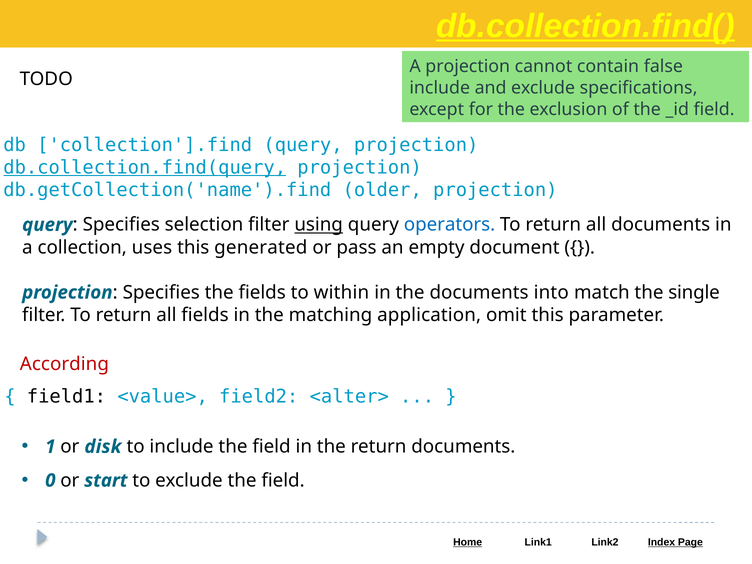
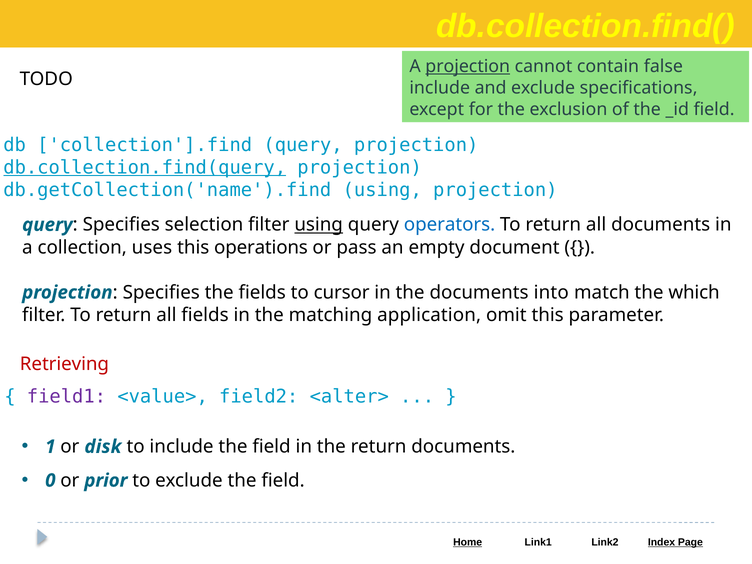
db.collection.find( underline: present -> none
projection at (468, 67) underline: none -> present
db.getCollection('name').find older: older -> using
generated: generated -> operations
within: within -> cursor
single: single -> which
According: According -> Retrieving
field1 colour: black -> purple
start: start -> prior
